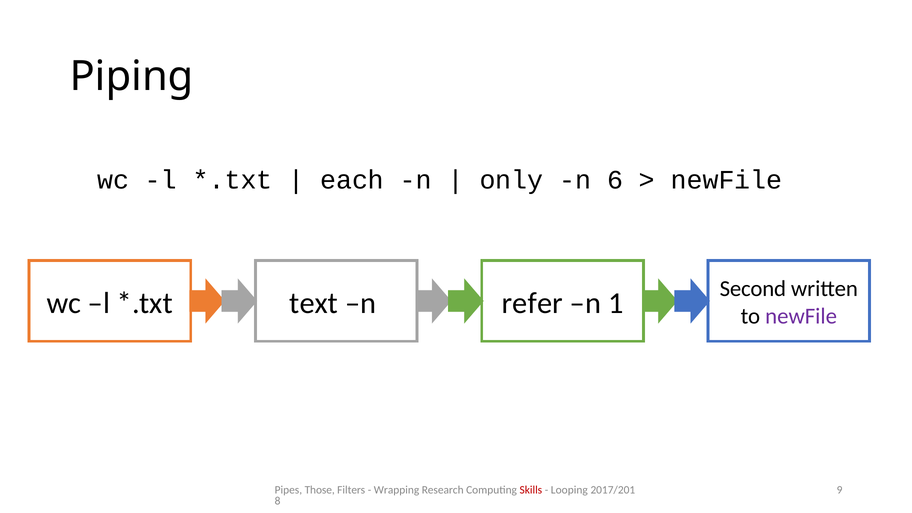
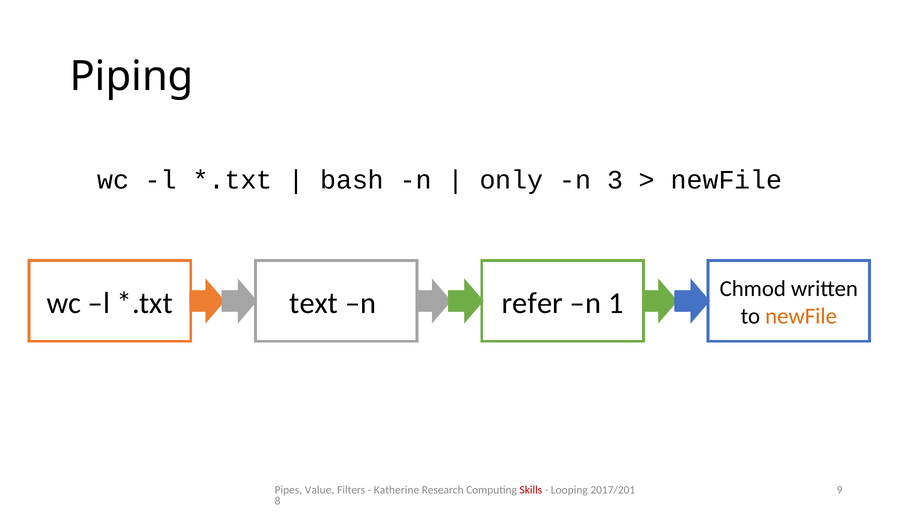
each: each -> bash
6: 6 -> 3
Second: Second -> Chmod
newFile at (801, 316) colour: purple -> orange
Those: Those -> Value
Wrapping: Wrapping -> Katherine
